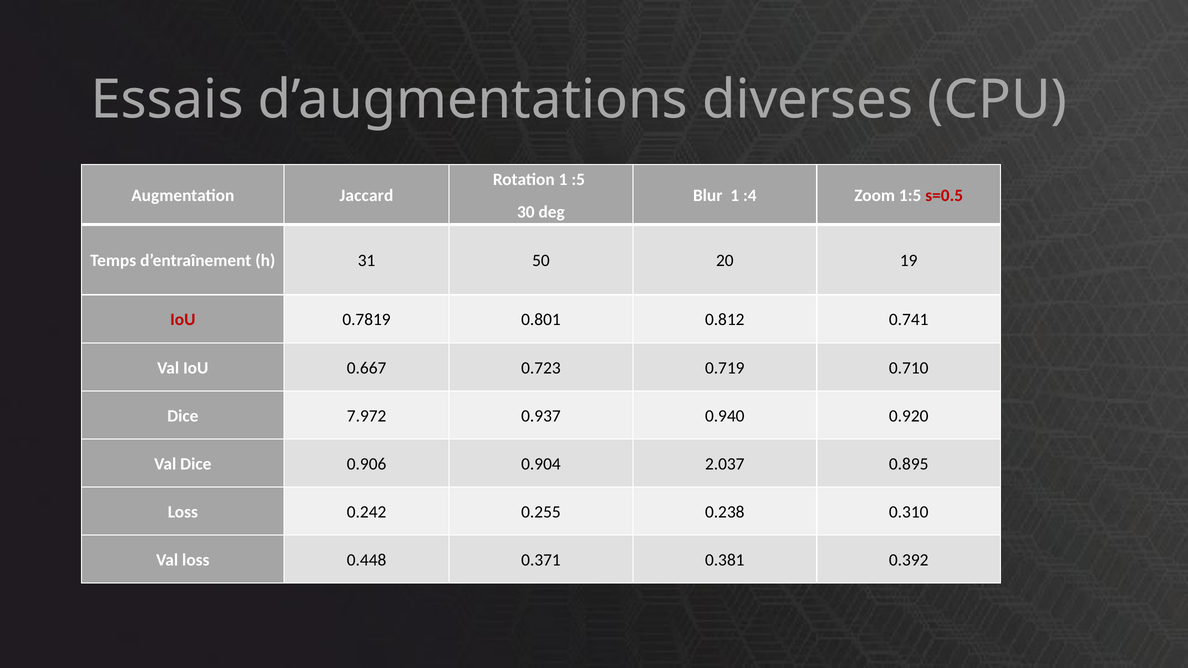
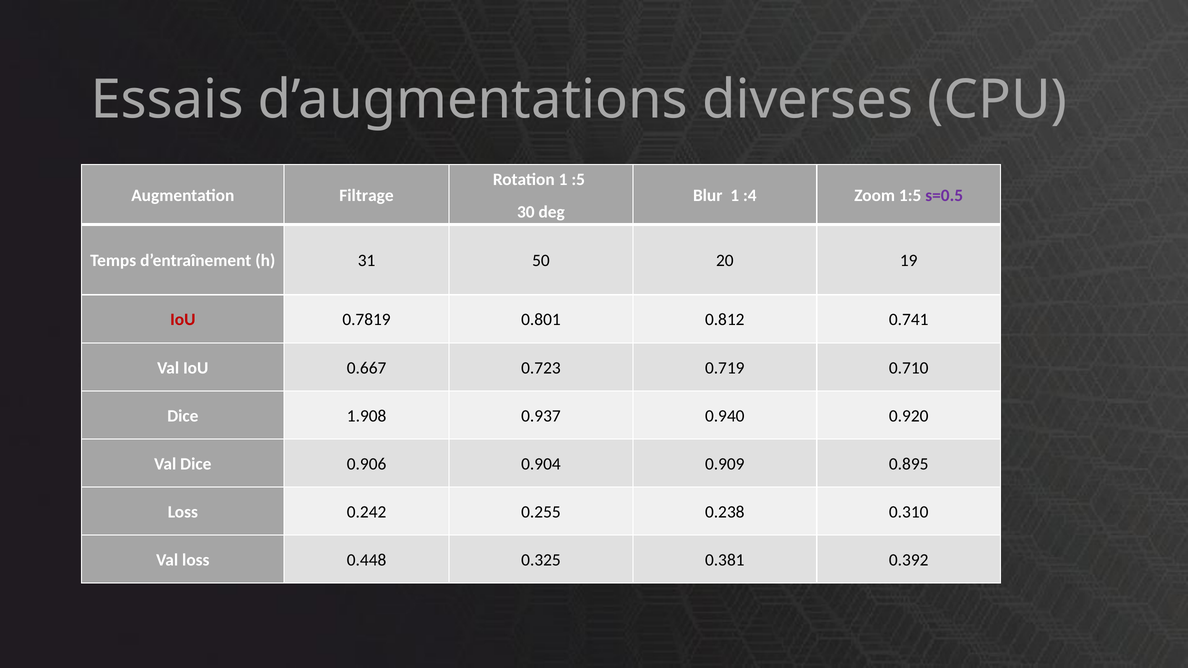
Jaccard: Jaccard -> Filtrage
s=0.5 colour: red -> purple
7.972: 7.972 -> 1.908
2.037: 2.037 -> 0.909
0.371: 0.371 -> 0.325
